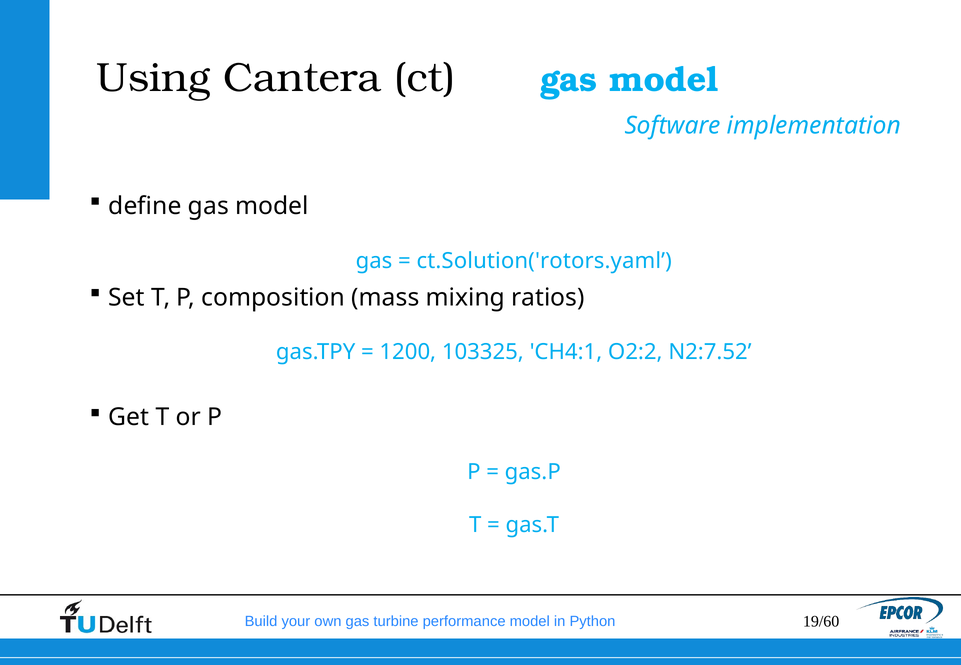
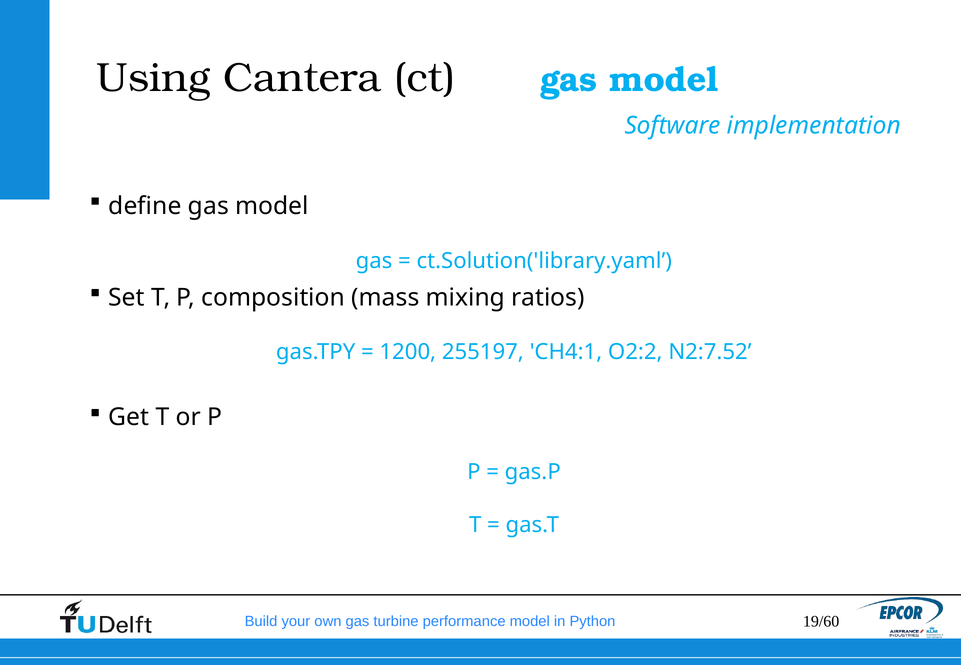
ct.Solution('rotors.yaml: ct.Solution('rotors.yaml -> ct.Solution('library.yaml
103325: 103325 -> 255197
